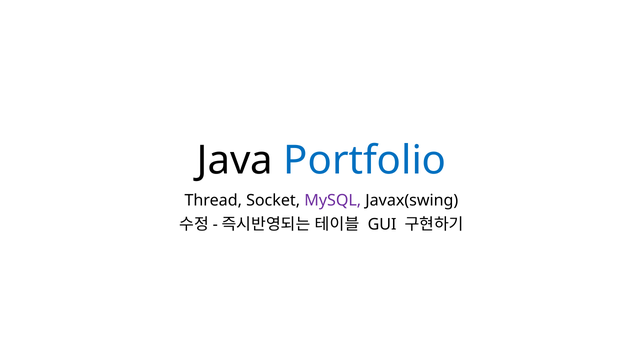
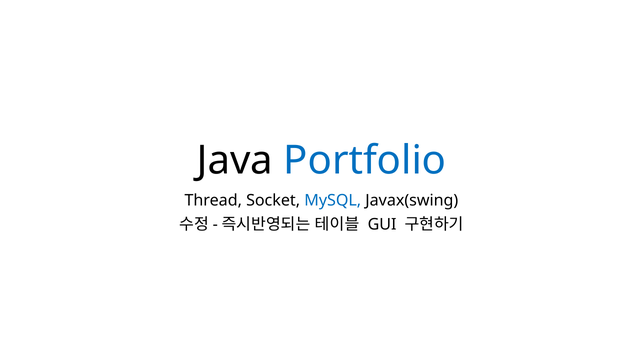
MySQL colour: purple -> blue
